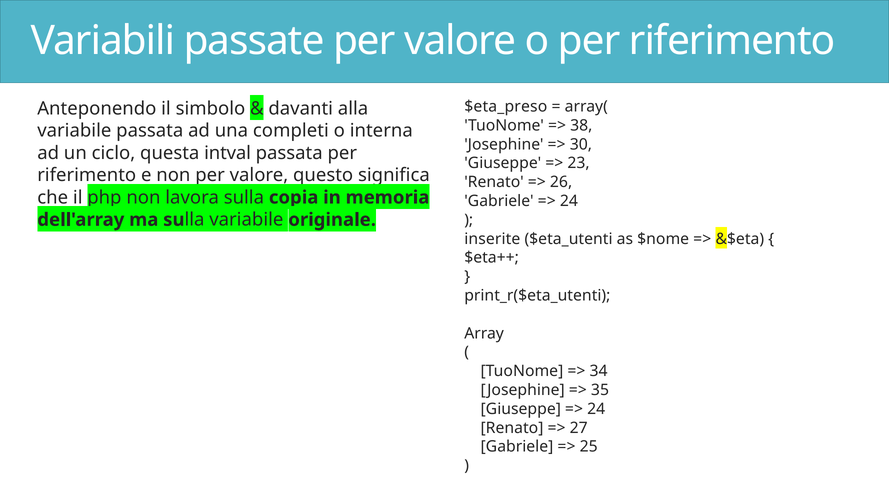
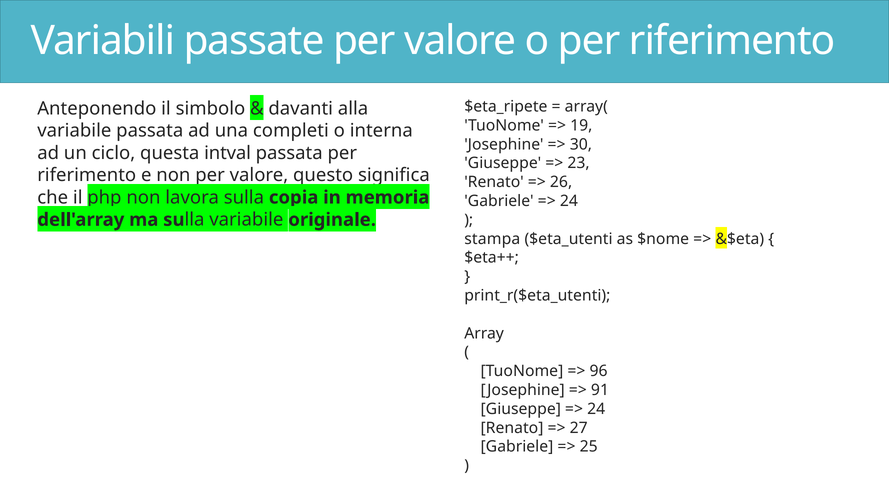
$eta_preso: $eta_preso -> $eta_ripete
38: 38 -> 19
inserite: inserite -> stampa
34: 34 -> 96
35: 35 -> 91
